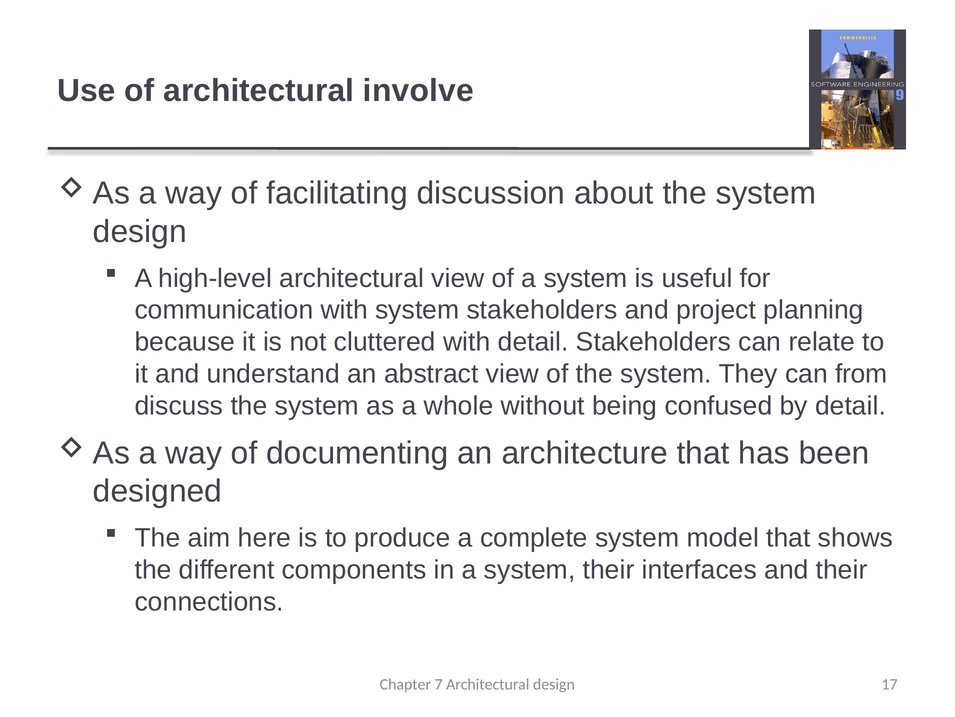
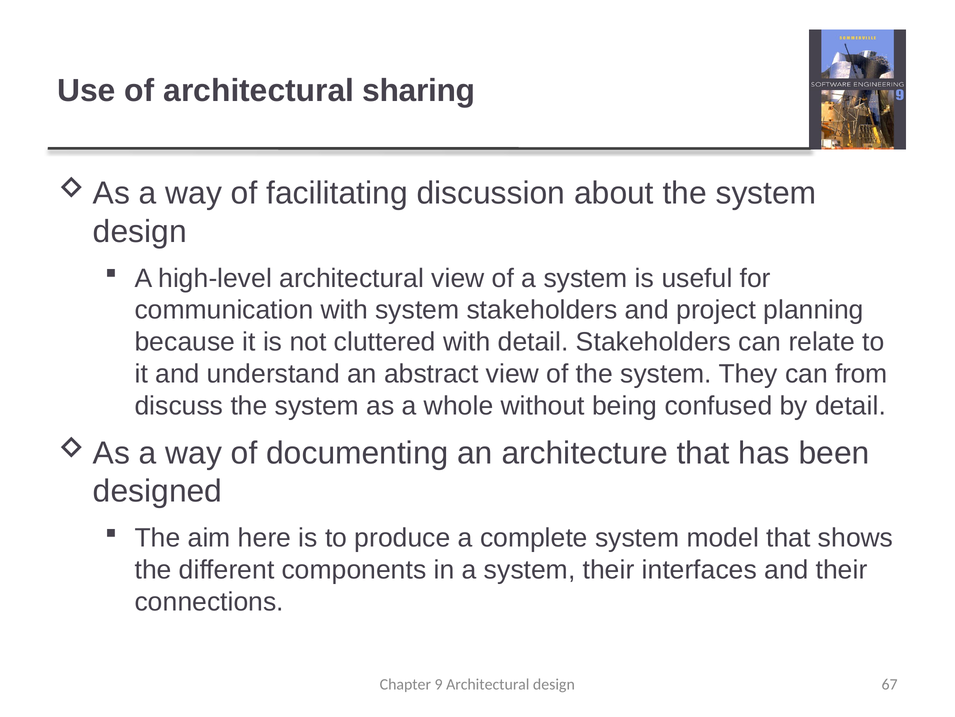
involve: involve -> sharing
7: 7 -> 9
17: 17 -> 67
